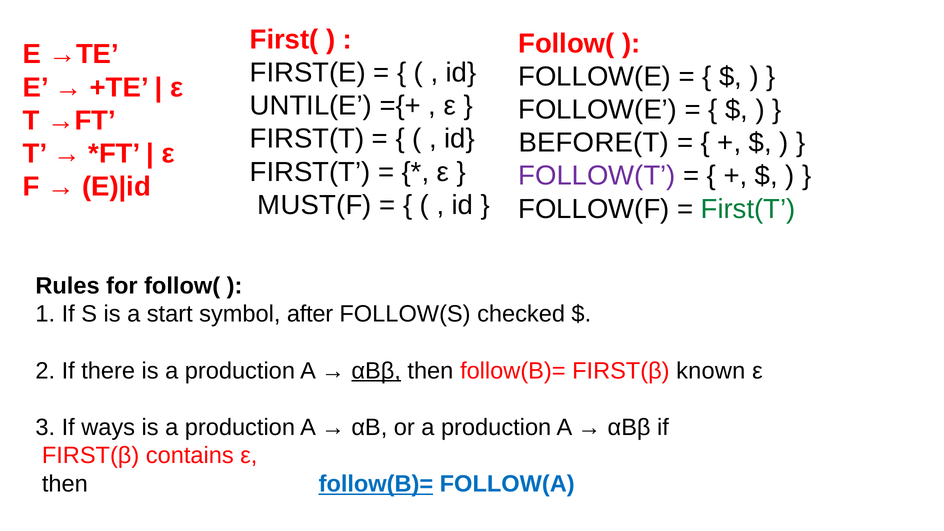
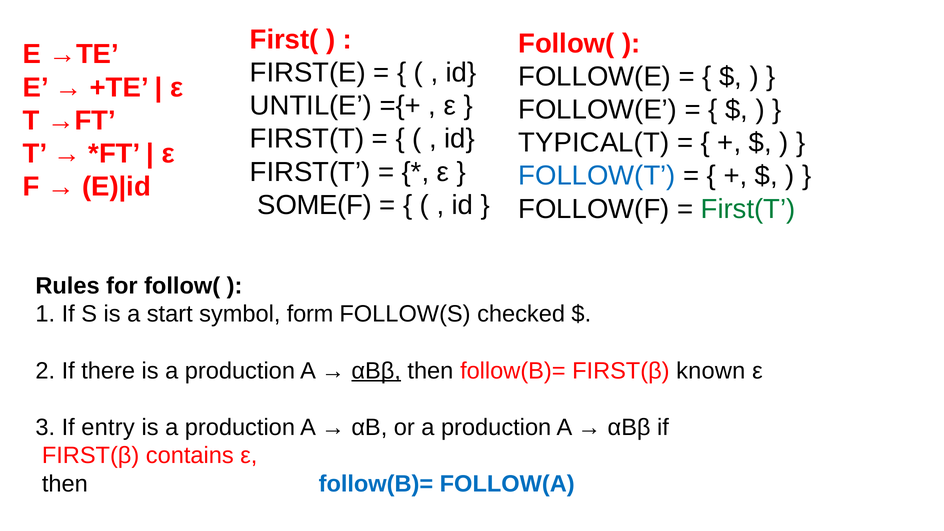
BEFORE(T: BEFORE(T -> TYPICAL(T
FOLLOW(T colour: purple -> blue
MUST(F: MUST(F -> SOME(F
after: after -> form
ways: ways -> entry
follow(B)= at (376, 484) underline: present -> none
